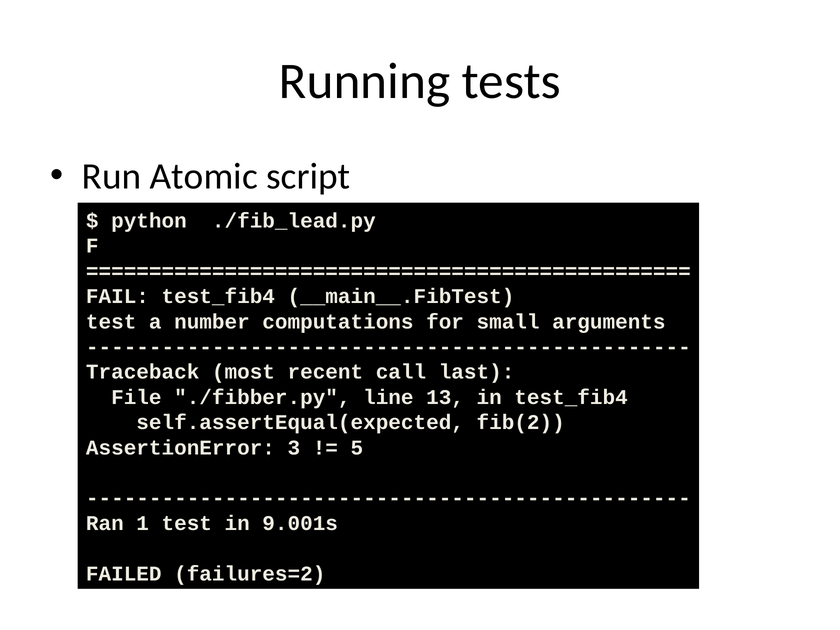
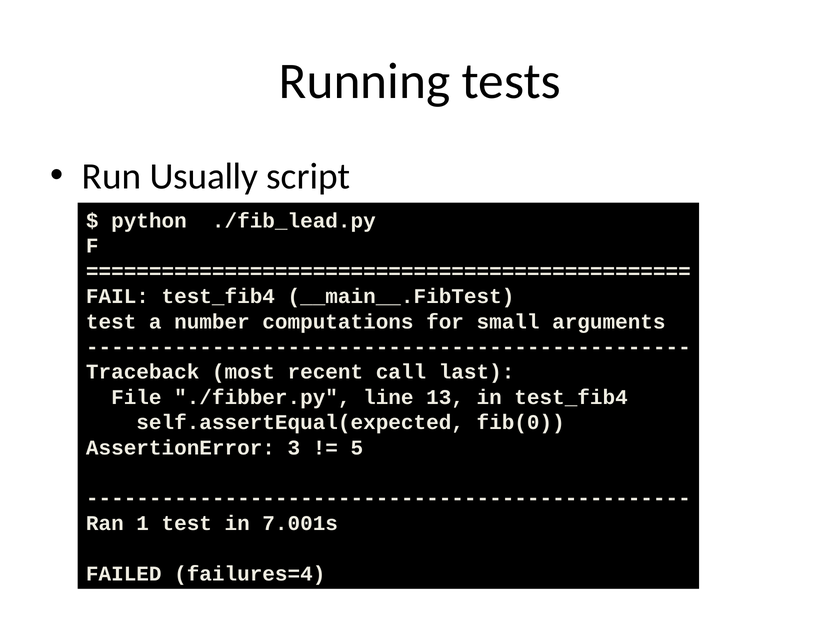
Atomic: Atomic -> Usually
fib(2: fib(2 -> fib(0
9.001s: 9.001s -> 7.001s
failures=2: failures=2 -> failures=4
